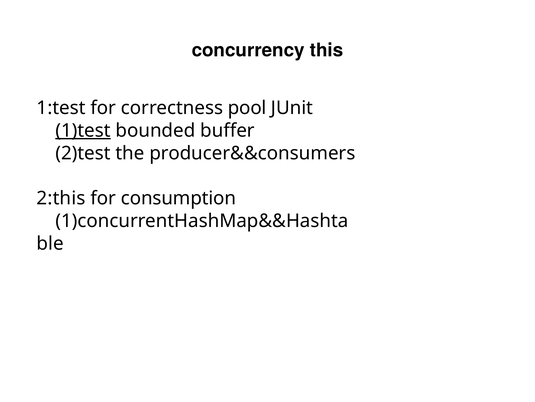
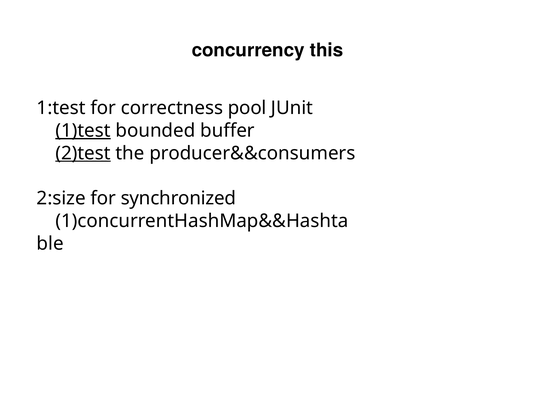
2)test underline: none -> present
2:this: 2:this -> 2:size
consumption: consumption -> synchronized
